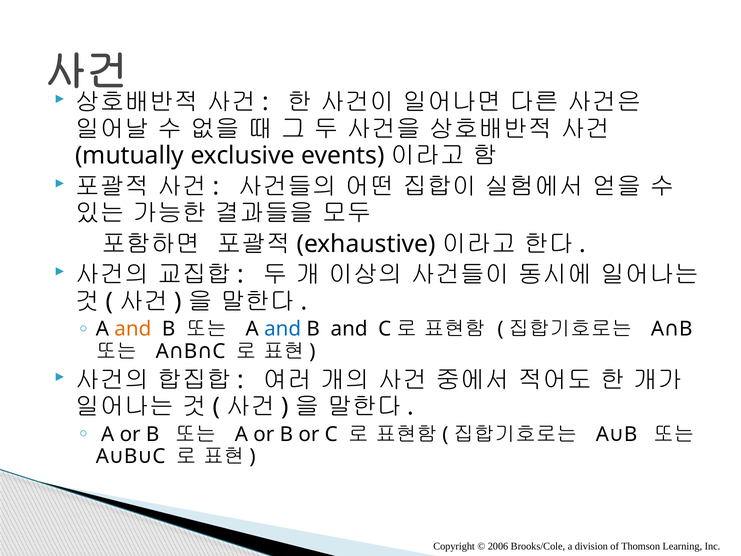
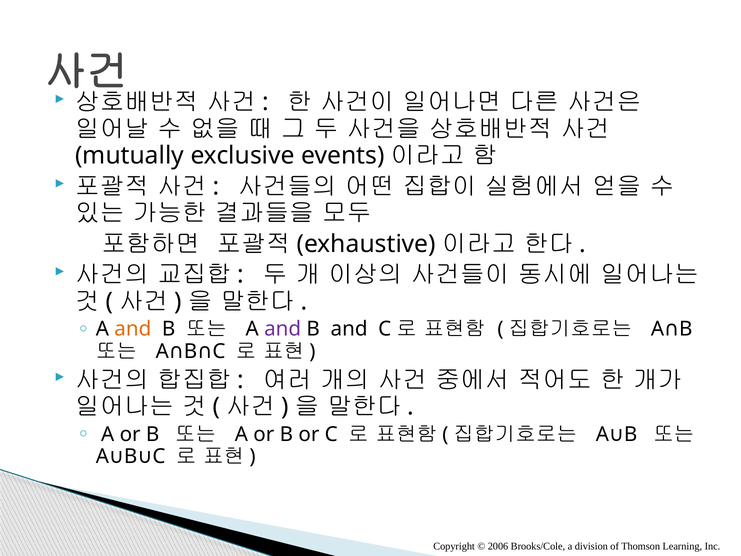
and at (283, 329) colour: blue -> purple
